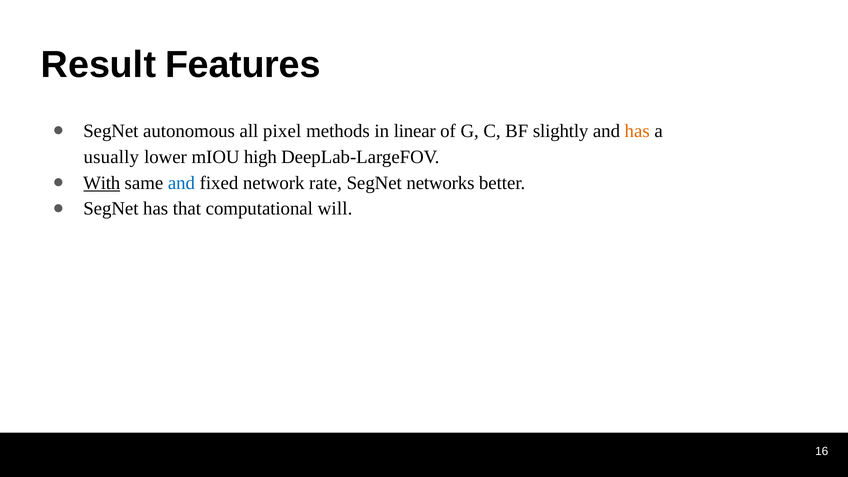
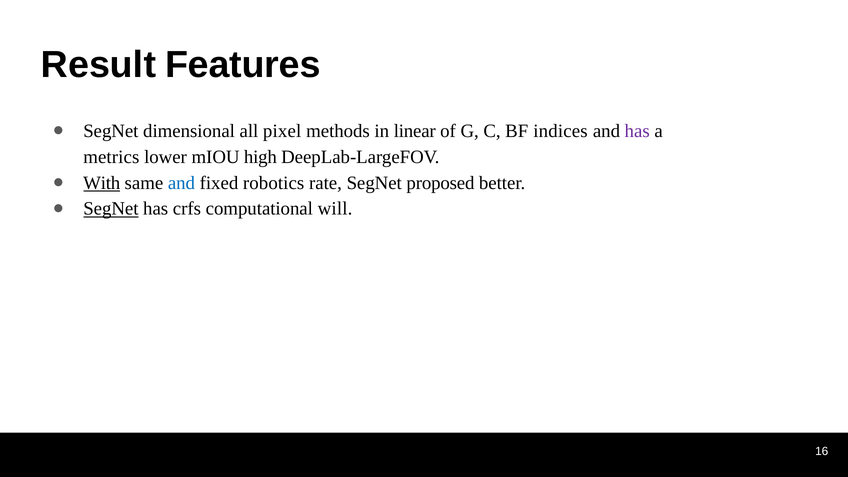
autonomous: autonomous -> dimensional
slightly: slightly -> indices
has at (637, 131) colour: orange -> purple
usually: usually -> metrics
network: network -> robotics
networks: networks -> proposed
SegNet at (111, 209) underline: none -> present
that: that -> crfs
